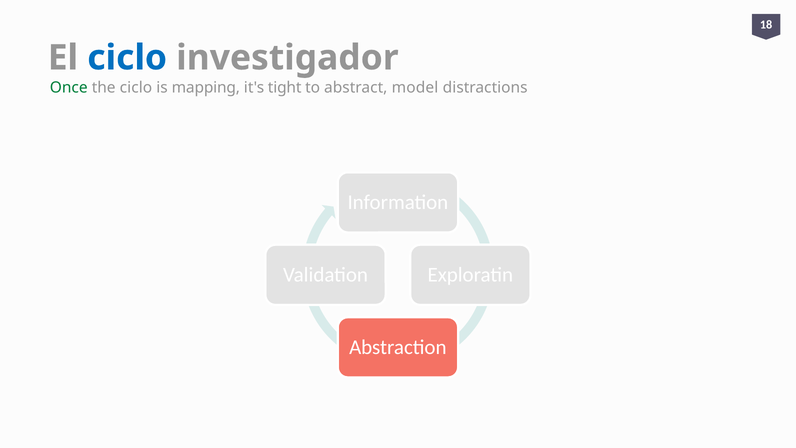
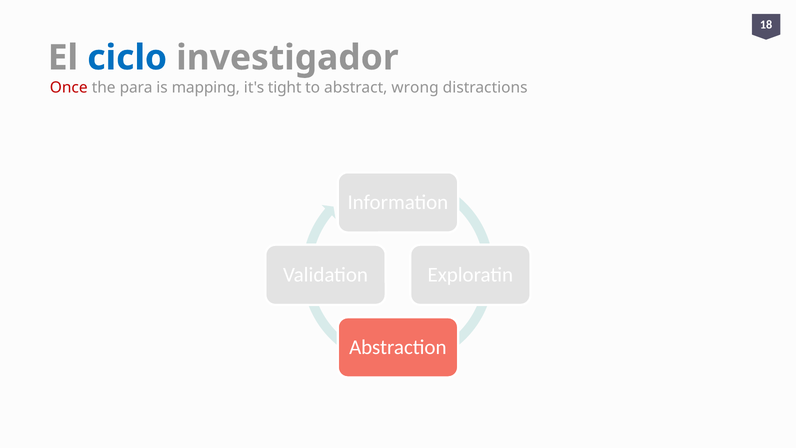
Once colour: green -> red
the ciclo: ciclo -> para
model: model -> wrong
